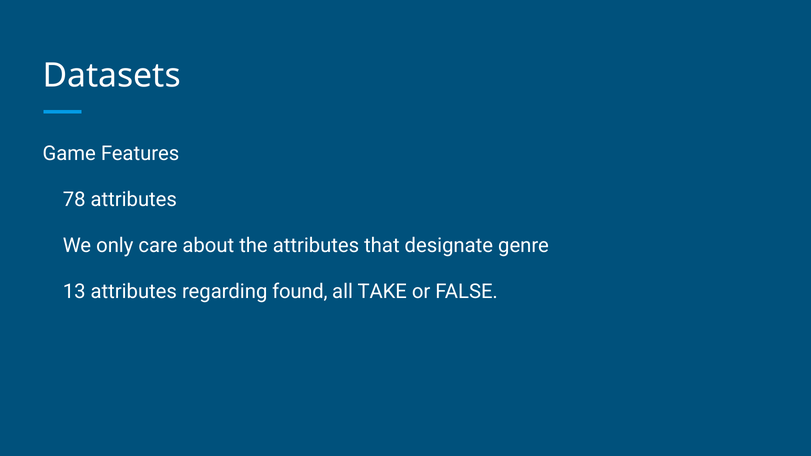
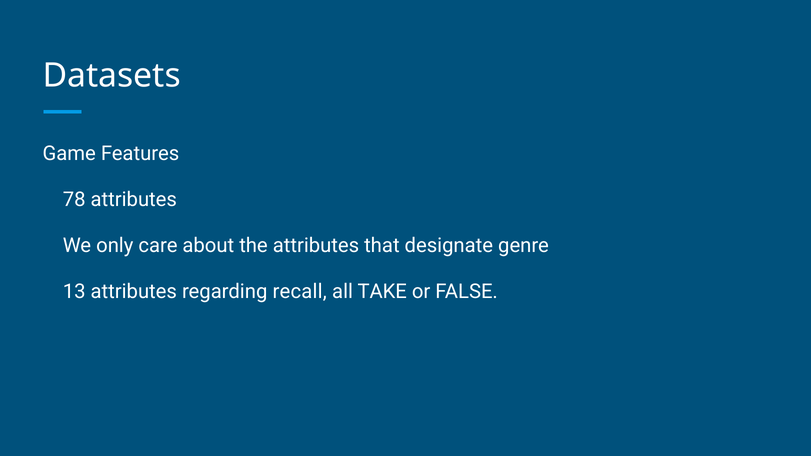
found: found -> recall
